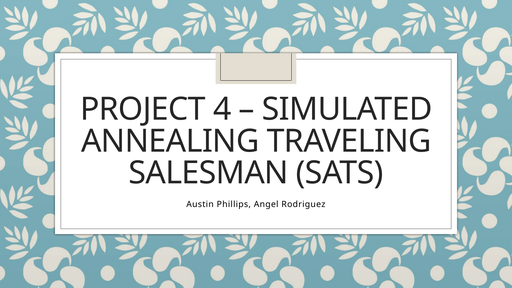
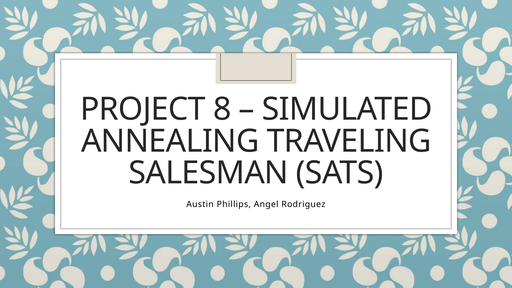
4: 4 -> 8
